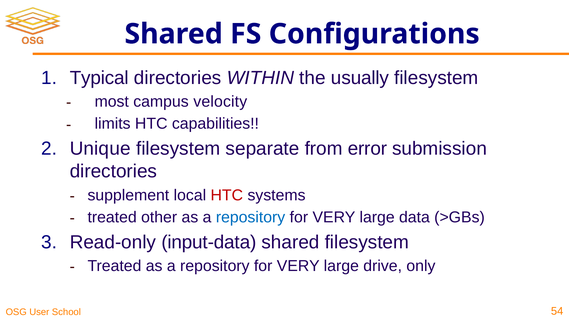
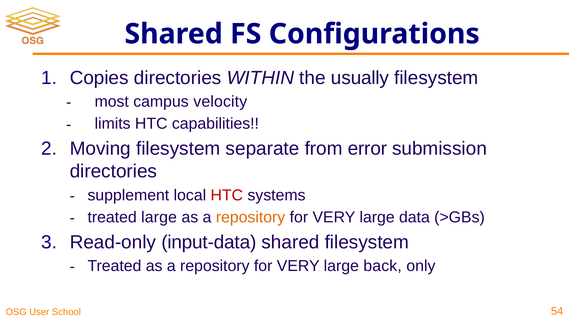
Typical: Typical -> Copies
Unique: Unique -> Moving
treated other: other -> large
repository at (251, 217) colour: blue -> orange
drive: drive -> back
